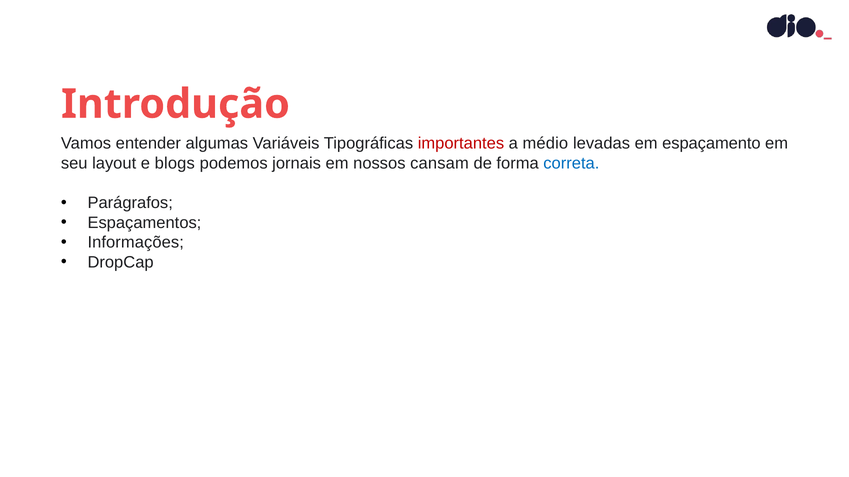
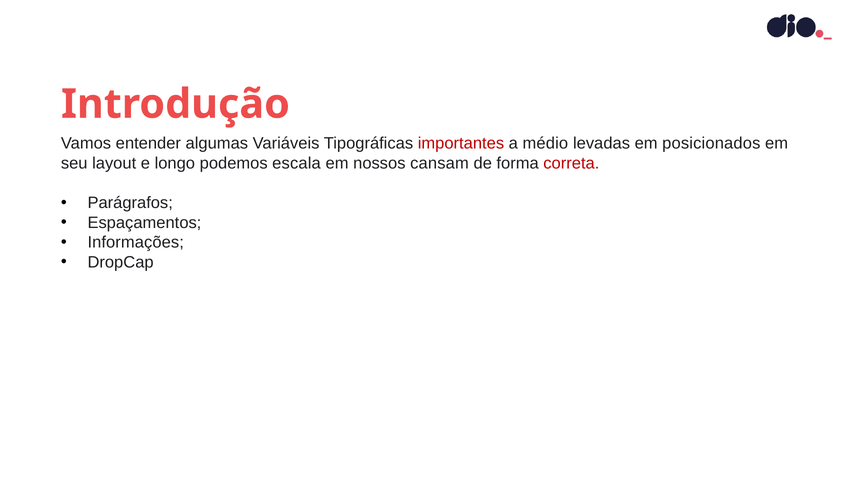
espaçamento: espaçamento -> posicionados
blogs: blogs -> longo
jornais: jornais -> escala
correta colour: blue -> red
